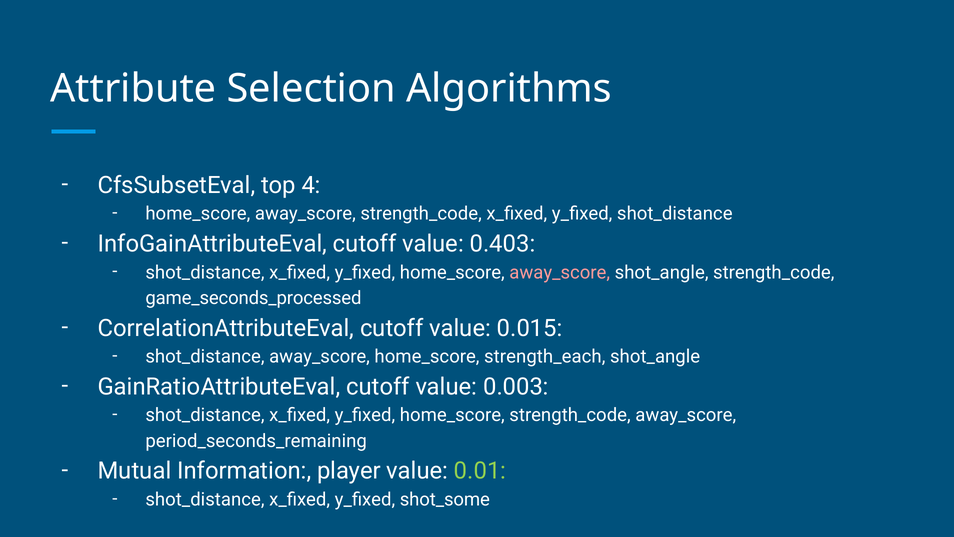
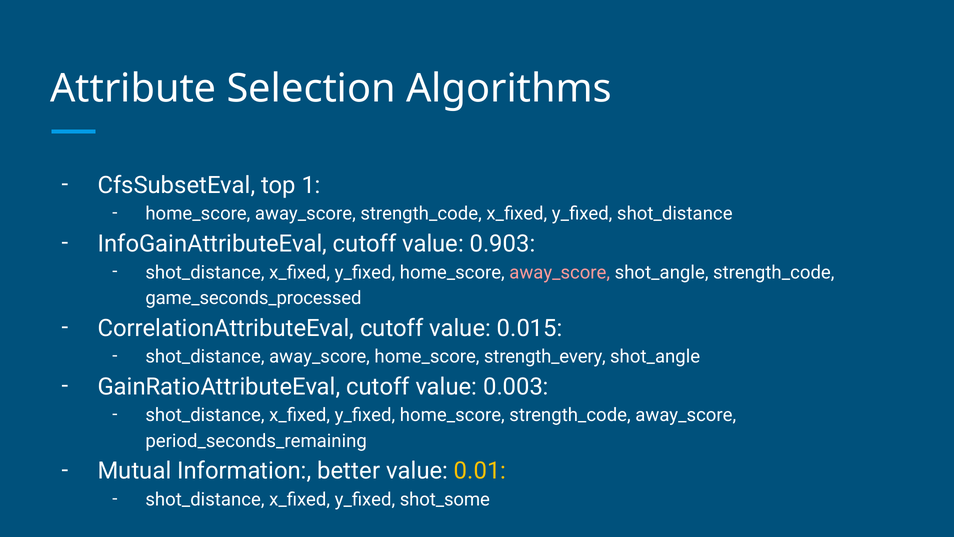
4: 4 -> 1
0.403: 0.403 -> 0.903
strength_each: strength_each -> strength_every
player: player -> better
0.01 colour: light green -> yellow
